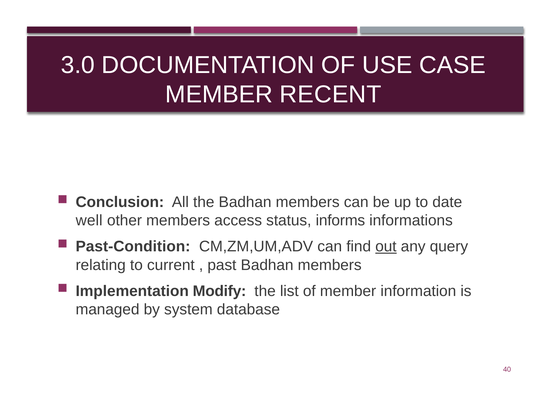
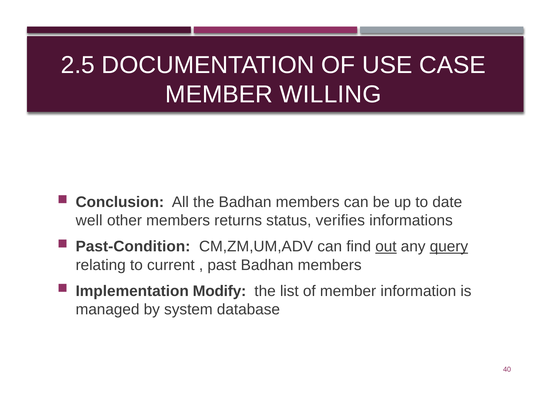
3.0: 3.0 -> 2.5
RECENT: RECENT -> WILLING
access: access -> returns
informs: informs -> verifies
query underline: none -> present
